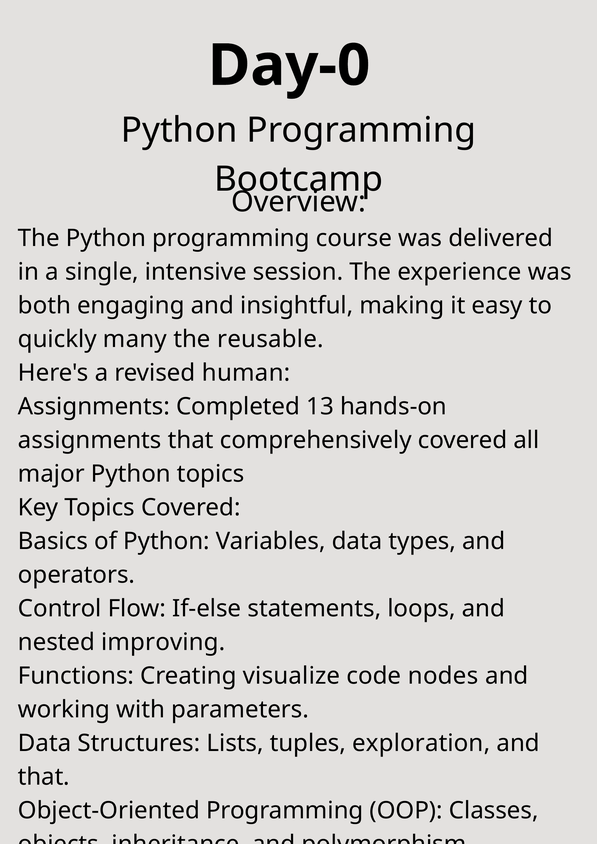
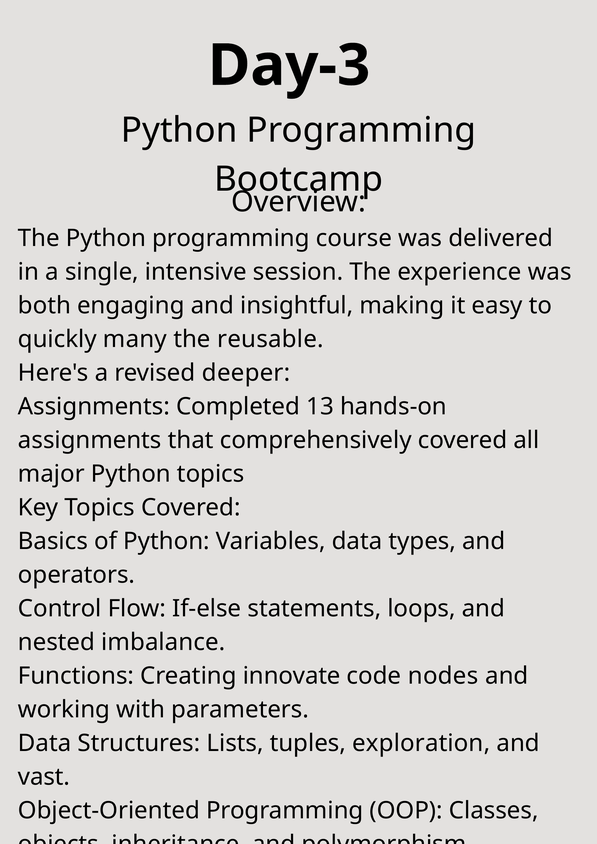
Day-0: Day-0 -> Day-3
human: human -> deeper
improving: improving -> imbalance
visualize: visualize -> innovate
that at (44, 778): that -> vast
